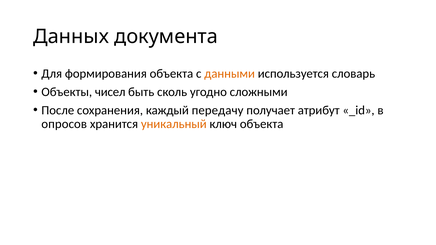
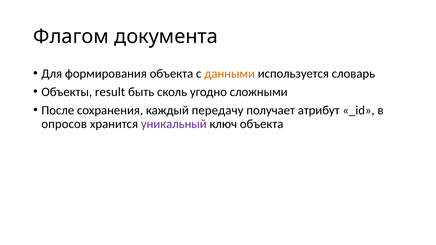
Данных: Данных -> Флагом
чисел: чисел -> result
уникальный colour: orange -> purple
